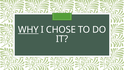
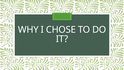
WHY underline: present -> none
